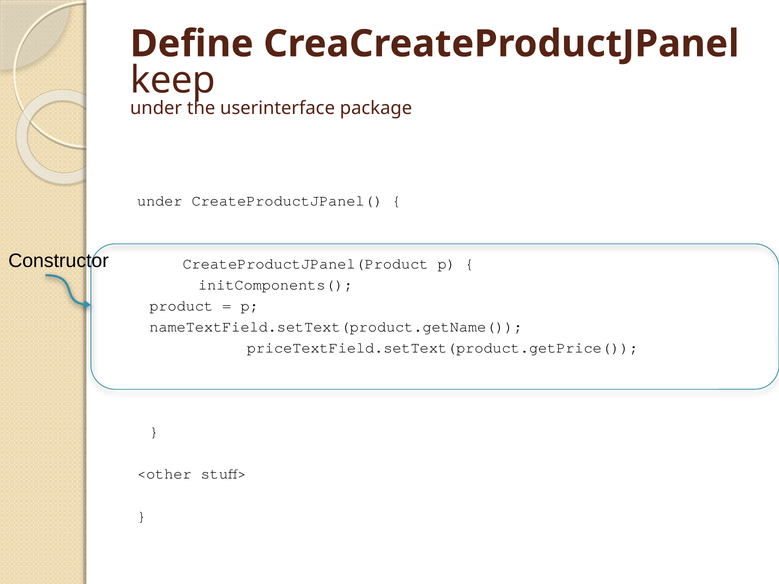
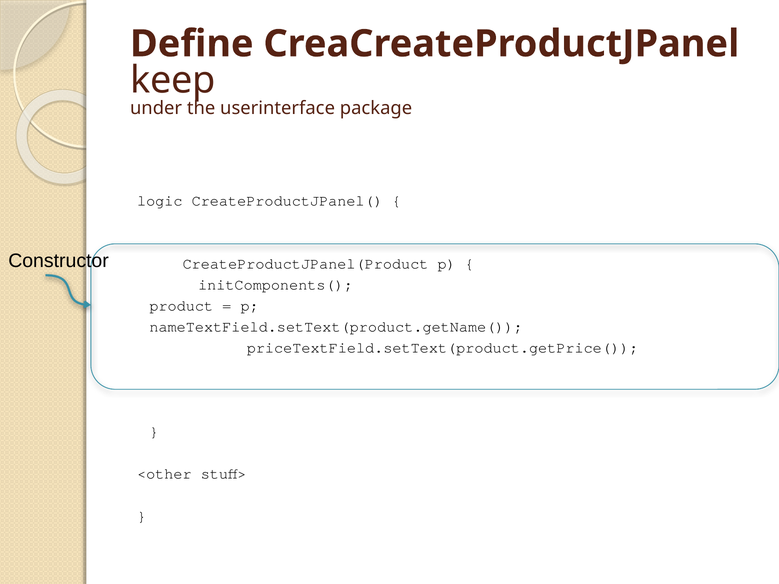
under at (160, 201): under -> logic
